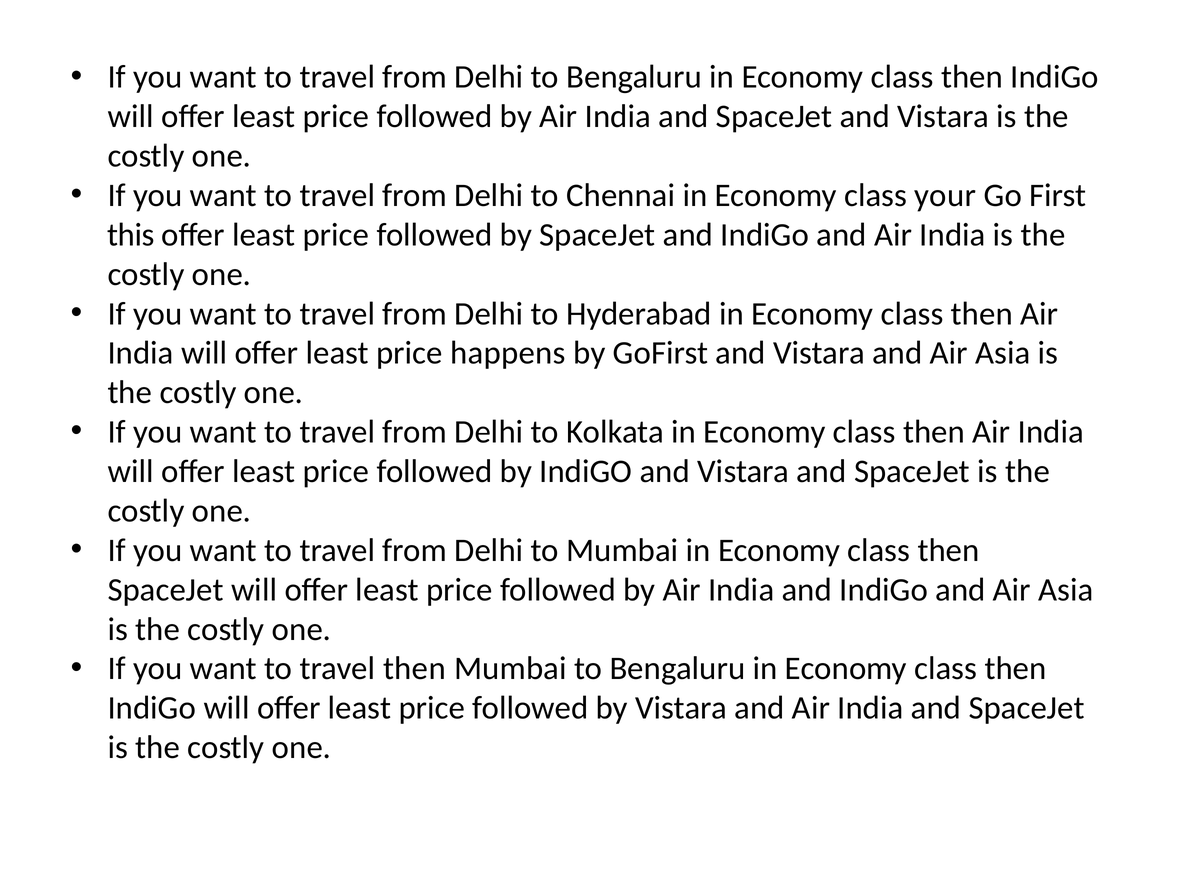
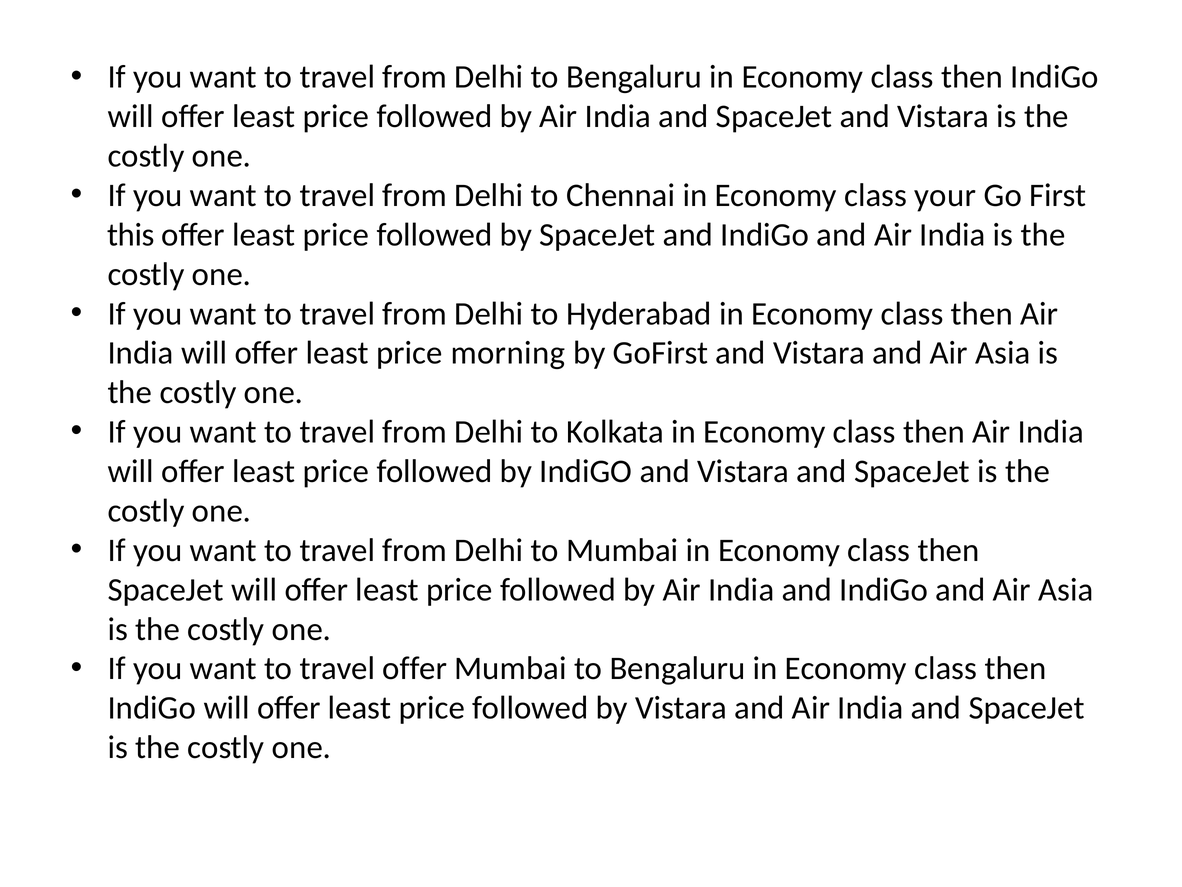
happens: happens -> morning
travel then: then -> offer
